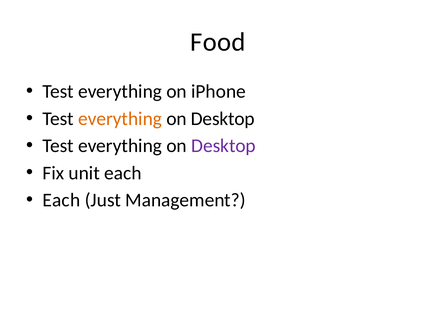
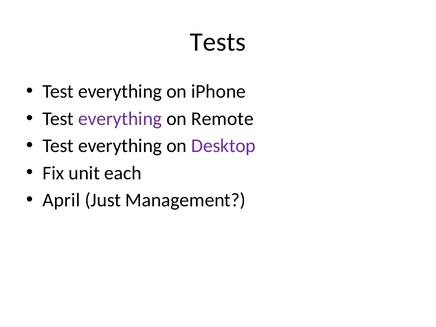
Food: Food -> Tests
everything at (120, 119) colour: orange -> purple
Desktop at (223, 119): Desktop -> Remote
Each at (61, 200): Each -> April
